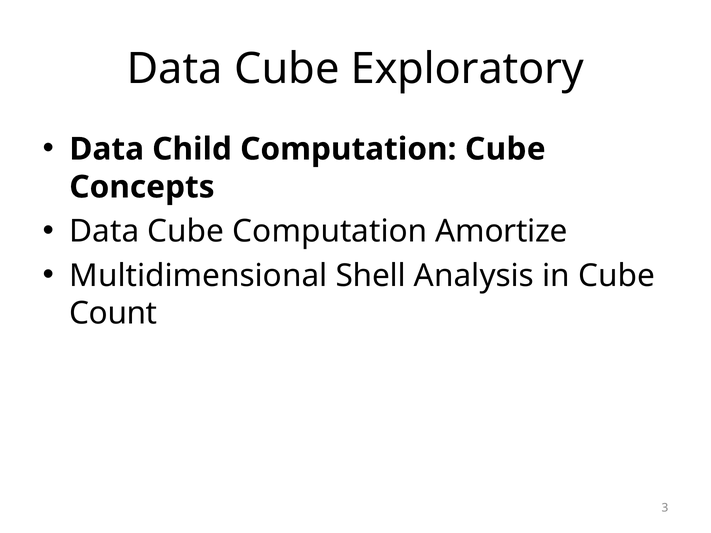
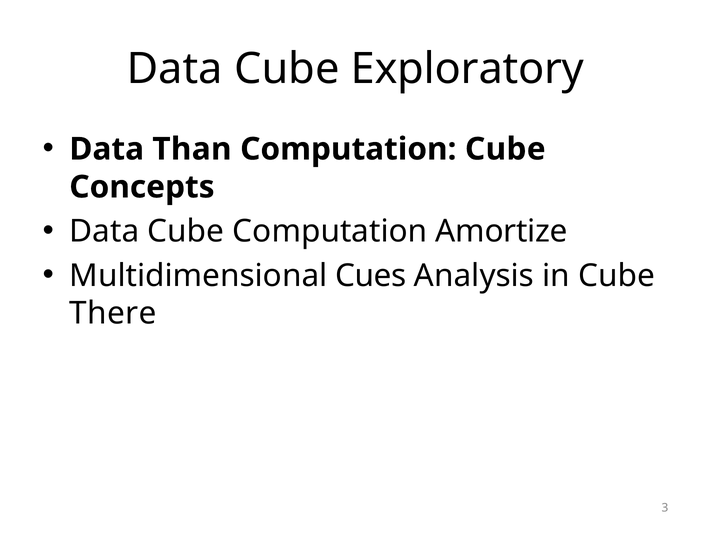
Child: Child -> Than
Shell: Shell -> Cues
Count: Count -> There
